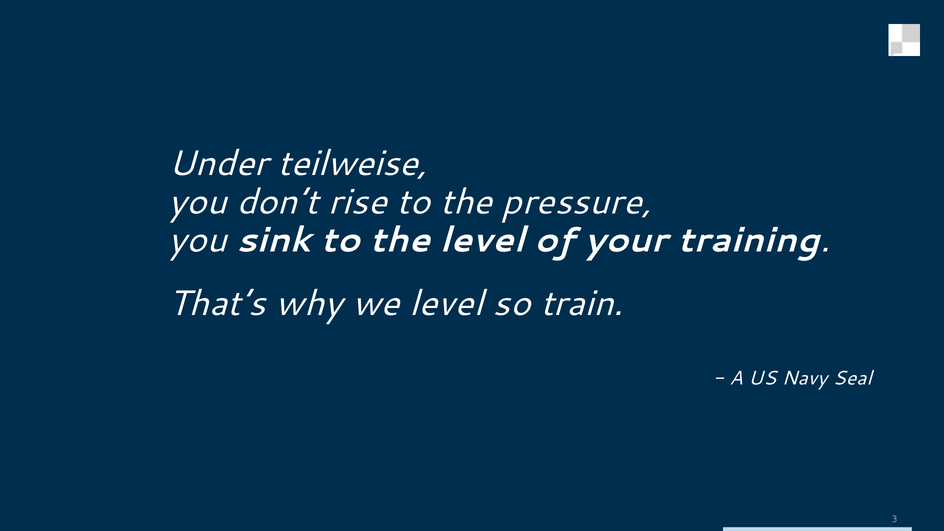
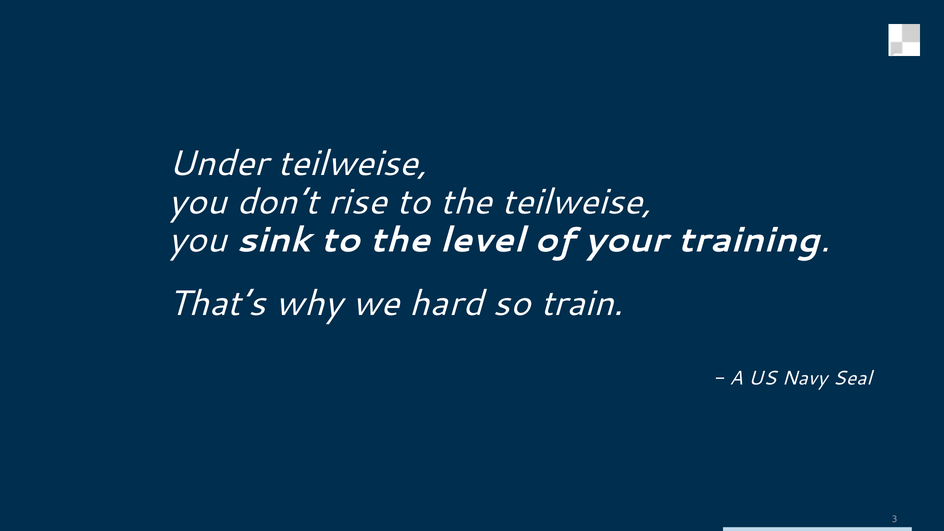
the pressure: pressure -> teilweise
we level: level -> hard
